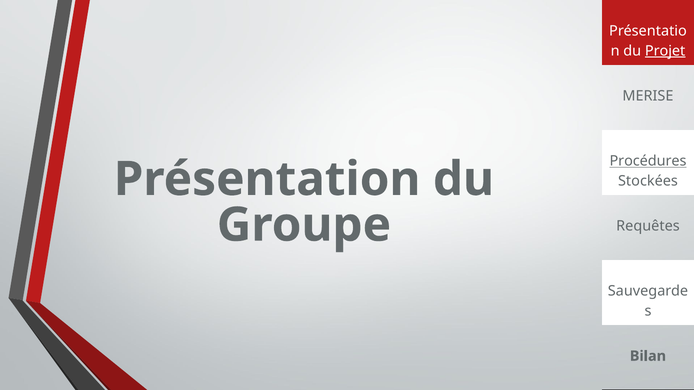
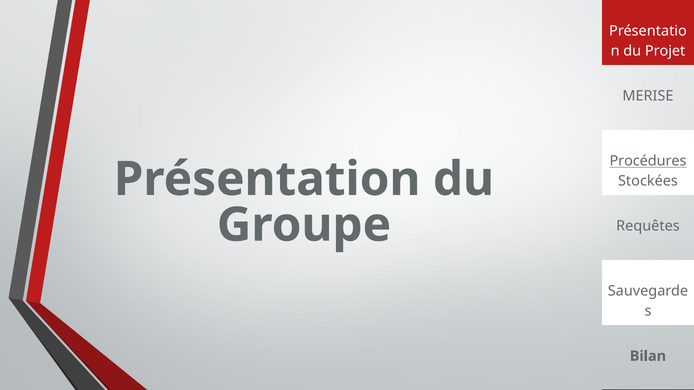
Projet underline: present -> none
